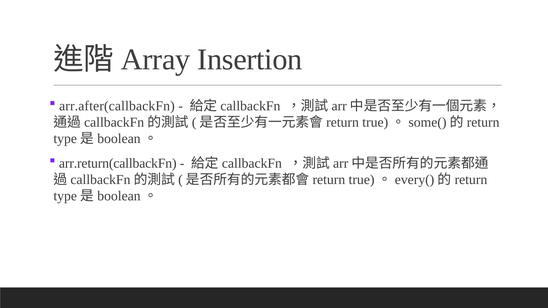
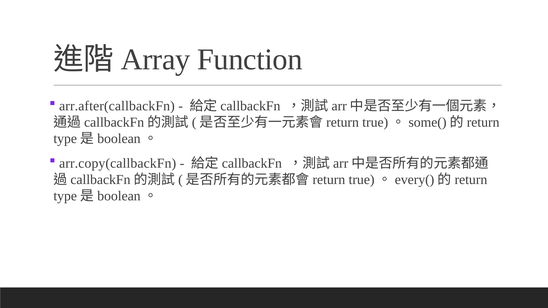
Insertion: Insertion -> Function
arr.return(callbackFn: arr.return(callbackFn -> arr.copy(callbackFn
